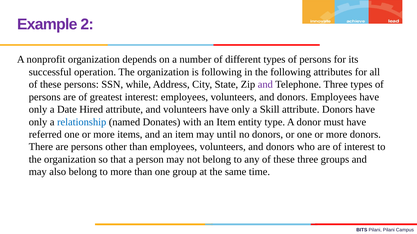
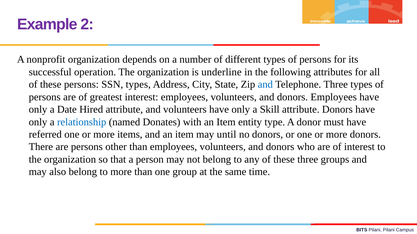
is following: following -> underline
SSN while: while -> types
and at (265, 85) colour: purple -> blue
